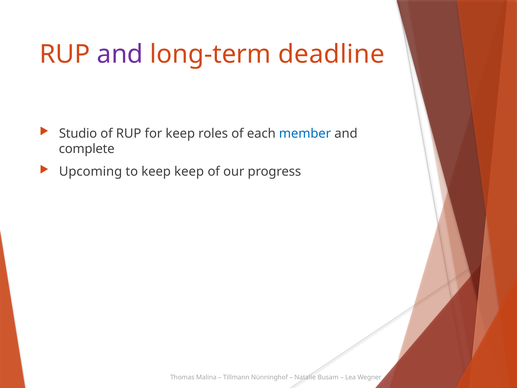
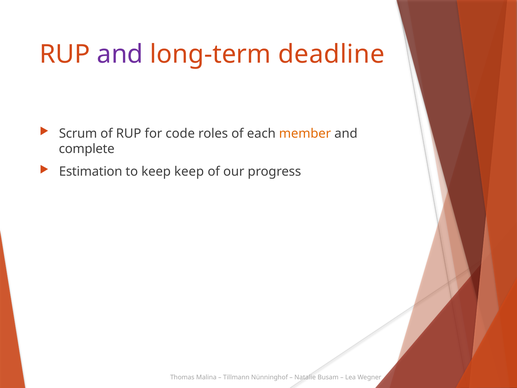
Studio: Studio -> Scrum
for keep: keep -> code
member colour: blue -> orange
Upcoming: Upcoming -> Estimation
